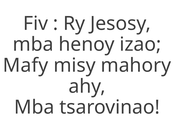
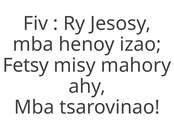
Mafy: Mafy -> Fetsy
